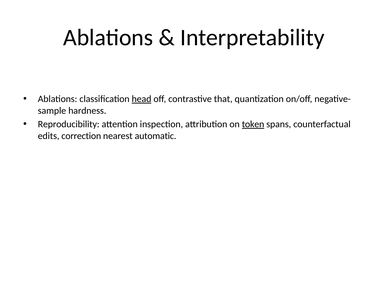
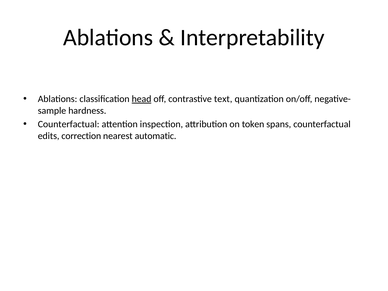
that: that -> text
Reproducibility at (69, 124): Reproducibility -> Counterfactual
token underline: present -> none
